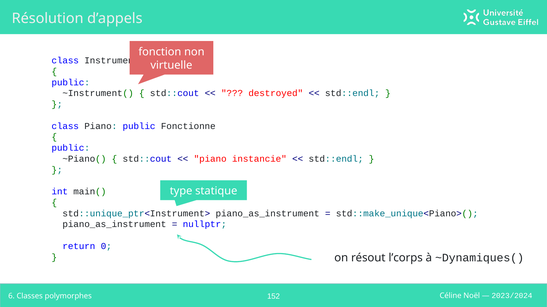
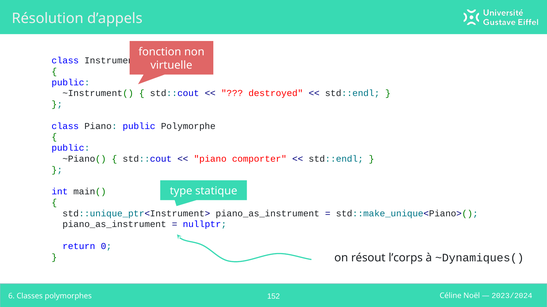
Fonctionne: Fonctionne -> Polymorphe
instancie: instancie -> comporter
